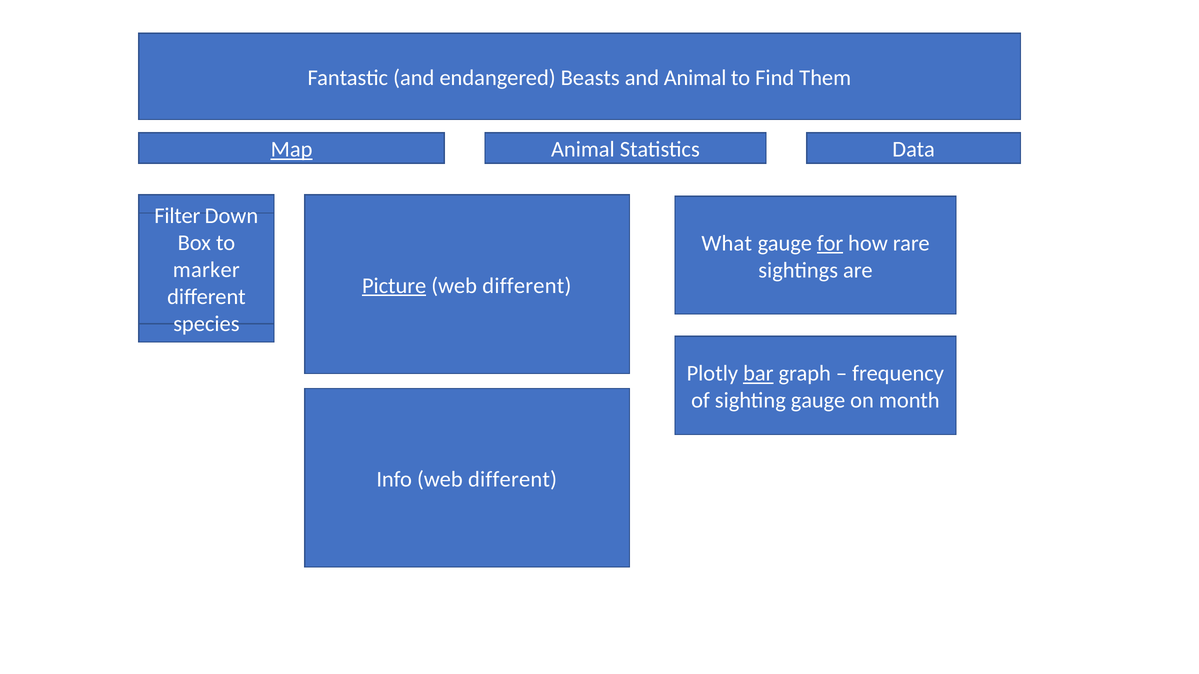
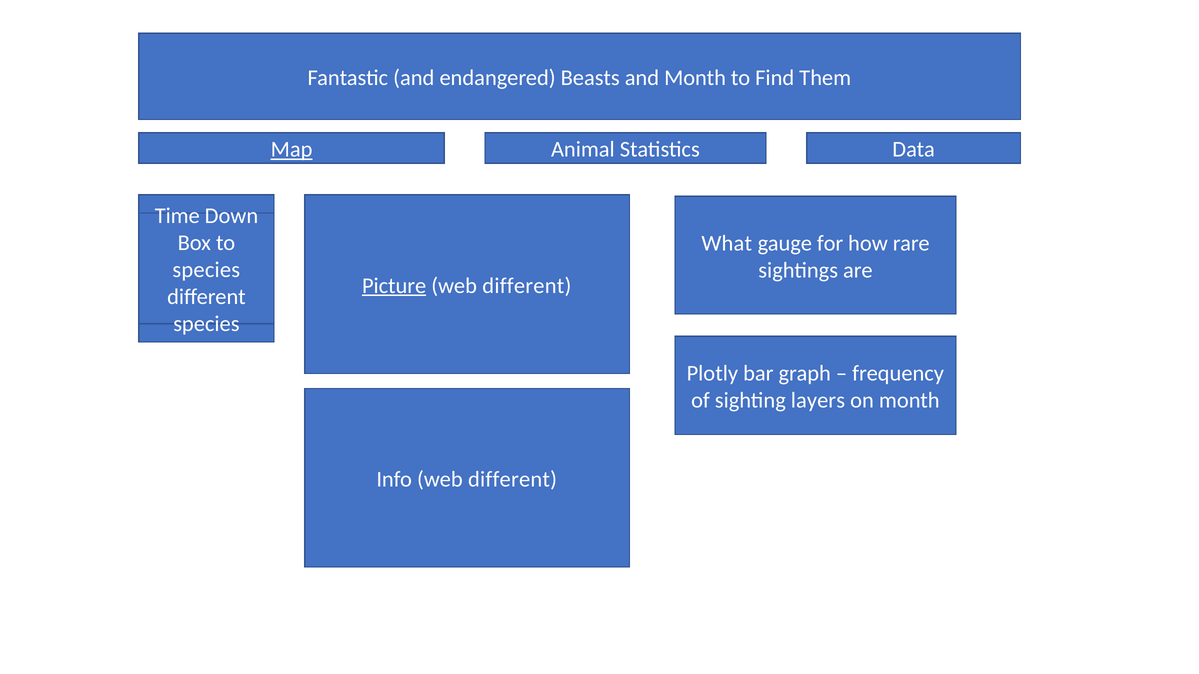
and Animal: Animal -> Month
Filter: Filter -> Time
for underline: present -> none
marker at (206, 270): marker -> species
bar underline: present -> none
sighting gauge: gauge -> layers
